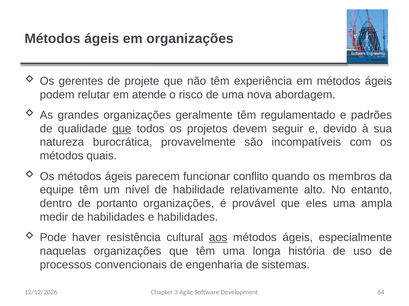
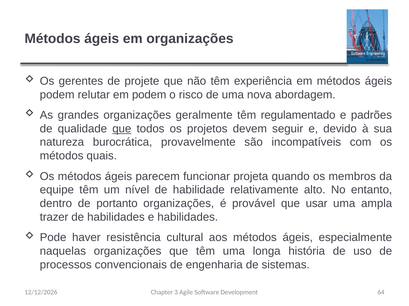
em atende: atende -> podem
conflito: conflito -> projeta
eles: eles -> usar
medir: medir -> trazer
aos underline: present -> none
